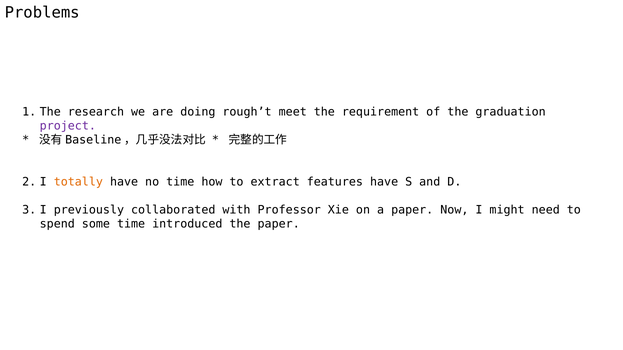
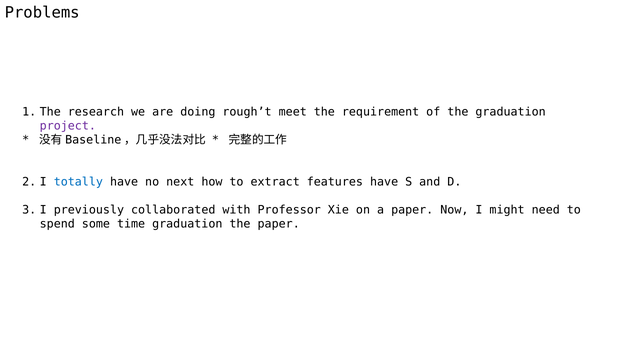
totally colour: orange -> blue
no time: time -> next
time introduced: introduced -> graduation
